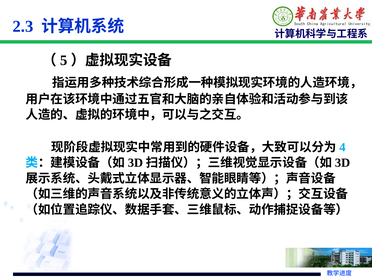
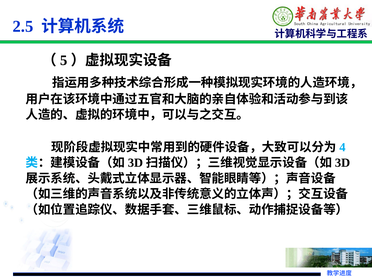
2.3: 2.3 -> 2.5
